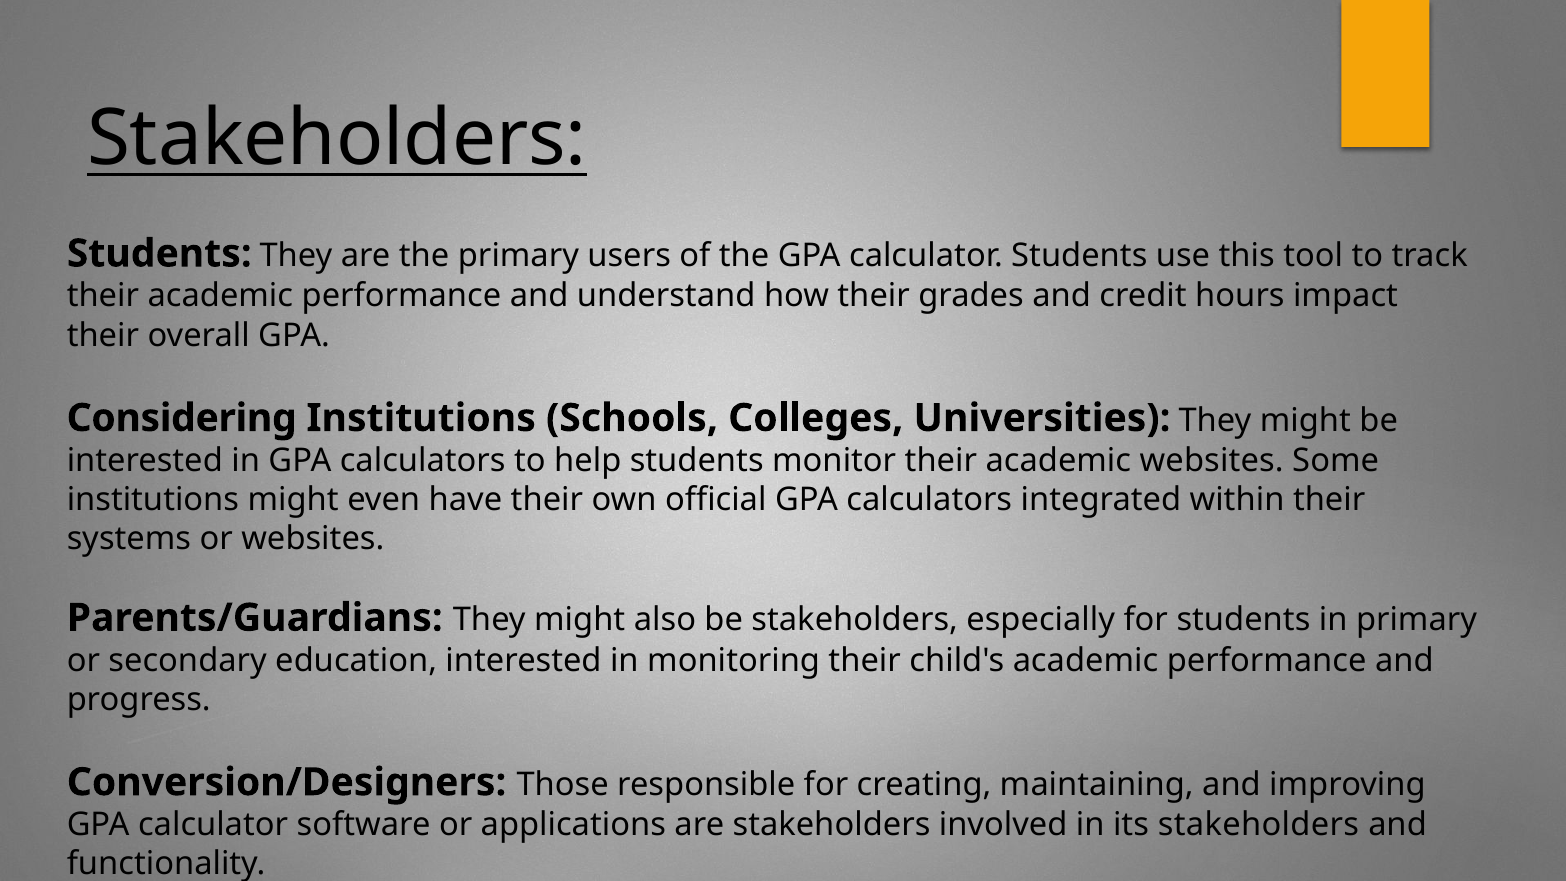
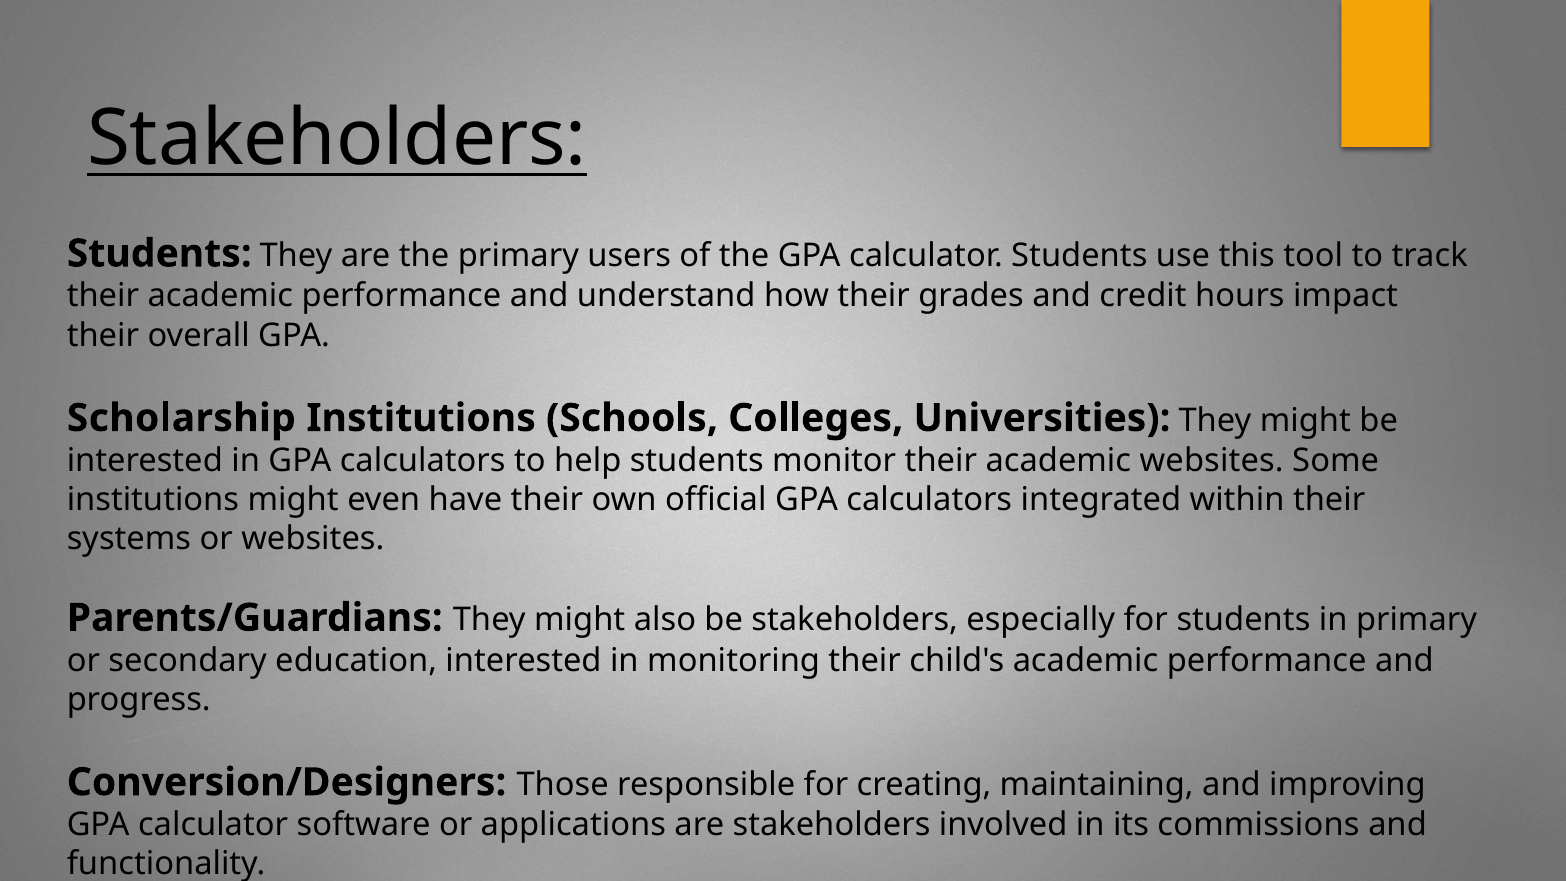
Considering: Considering -> Scholarship
its stakeholders: stakeholders -> commissions
